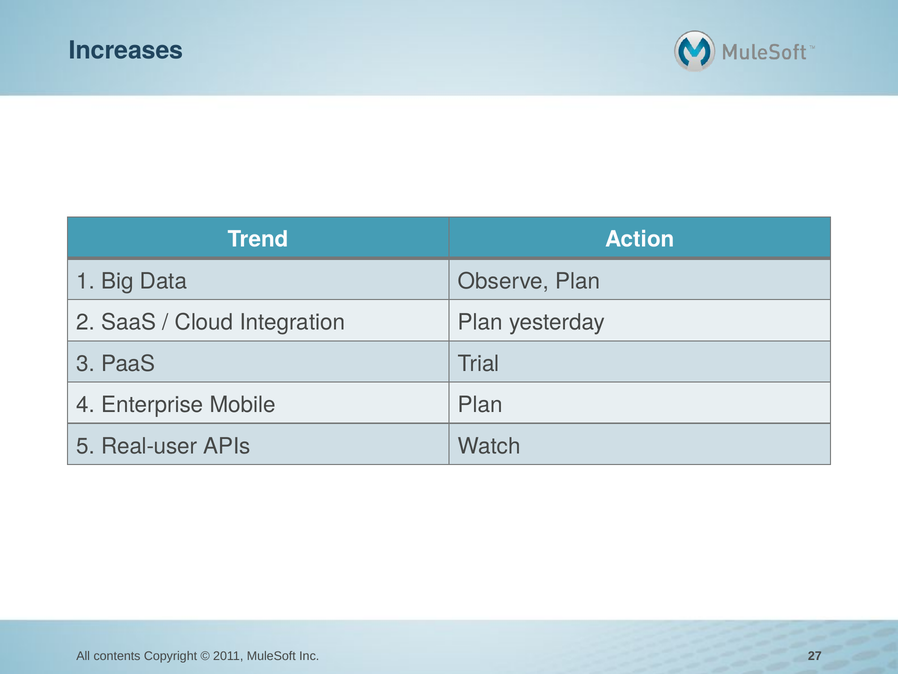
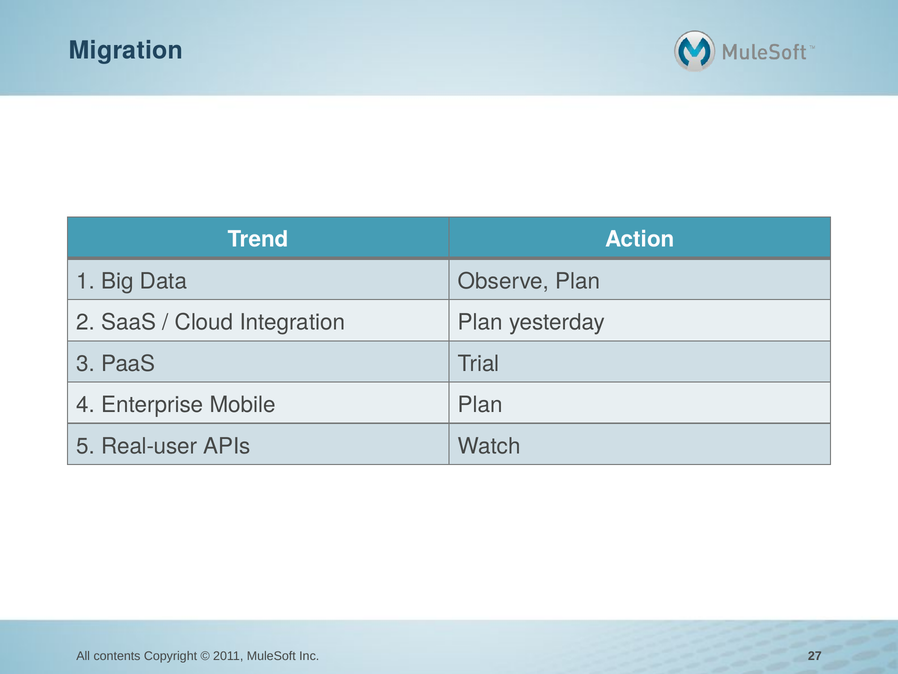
Increases: Increases -> Migration
